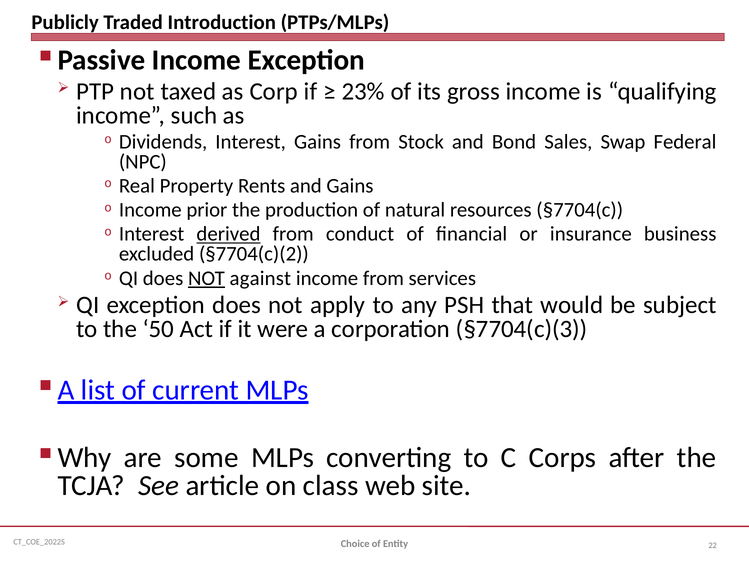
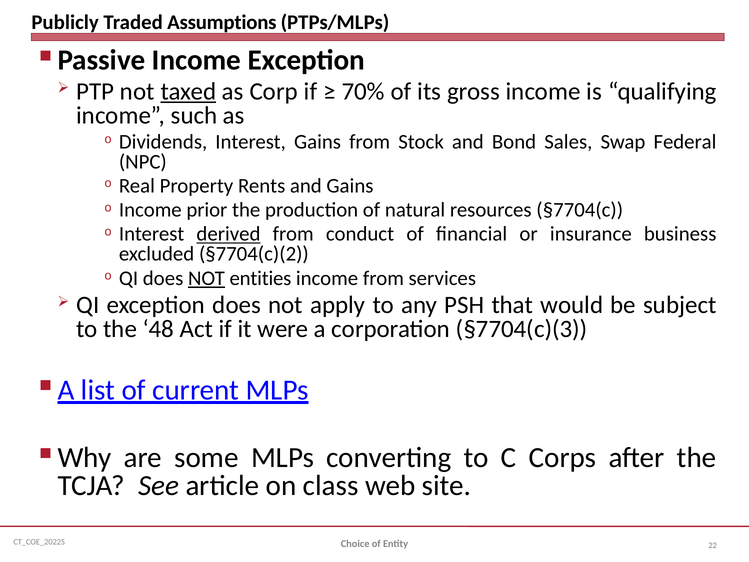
Introduction: Introduction -> Assumptions
taxed underline: none -> present
23%: 23% -> 70%
against: against -> entities
50: 50 -> 48
